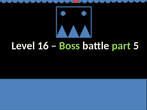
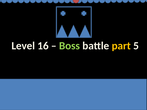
part colour: light green -> yellow
